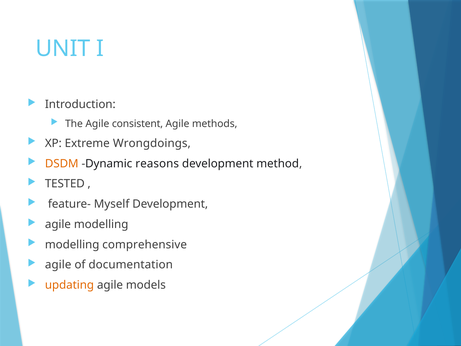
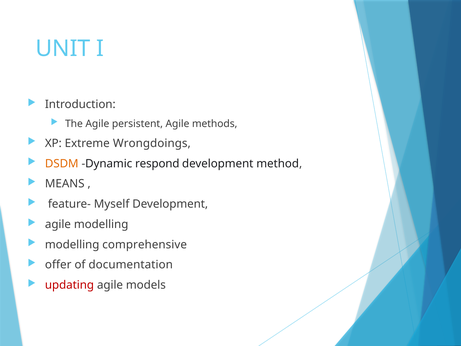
consistent: consistent -> persistent
reasons: reasons -> respond
TESTED: TESTED -> MEANS
agile at (58, 265): agile -> offer
updating colour: orange -> red
